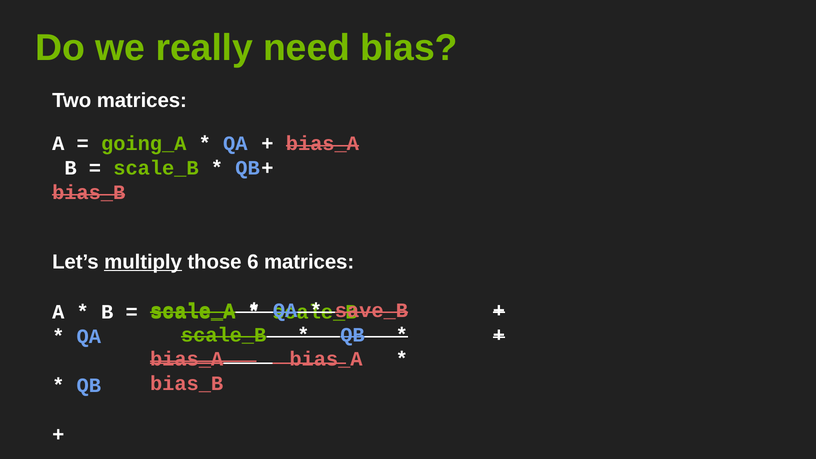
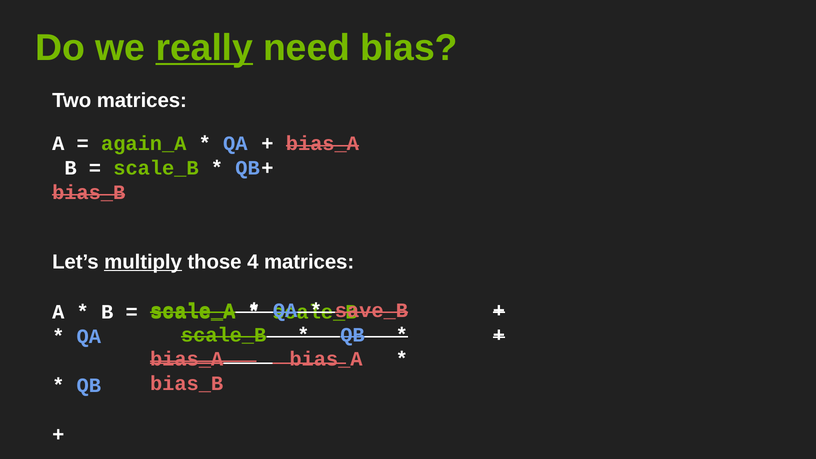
really underline: none -> present
going_A: going_A -> again_A
6: 6 -> 4
